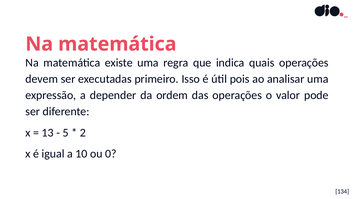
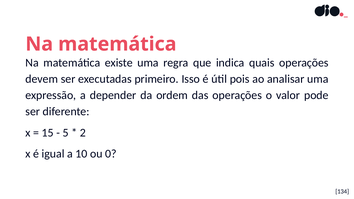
13: 13 -> 15
